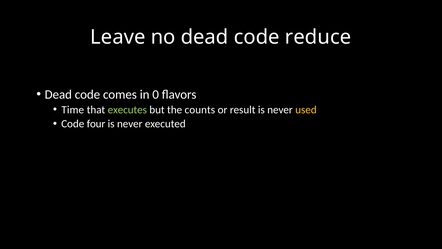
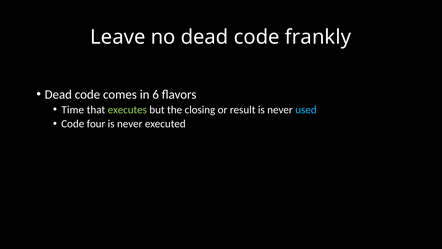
reduce: reduce -> frankly
0: 0 -> 6
counts: counts -> closing
used colour: yellow -> light blue
